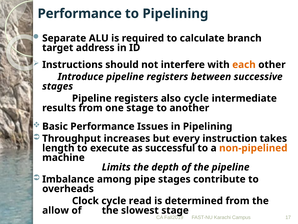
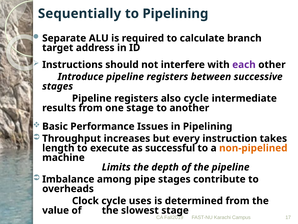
Performance at (80, 14): Performance -> Sequentially
each colour: orange -> purple
read: read -> uses
allow: allow -> value
